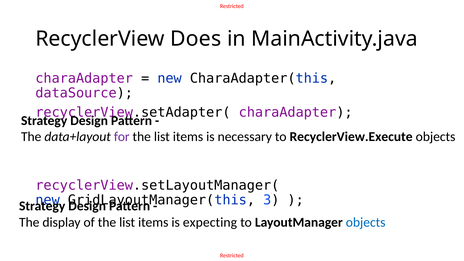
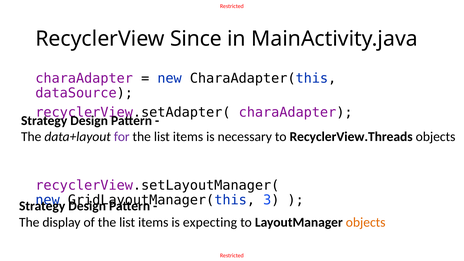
Does: Does -> Since
RecyclerView.Execute: RecyclerView.Execute -> RecyclerView.Threads
objects at (366, 222) colour: blue -> orange
